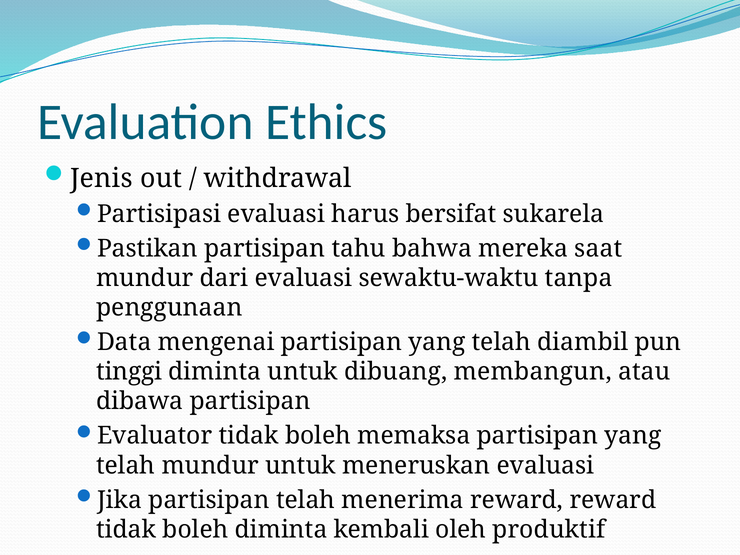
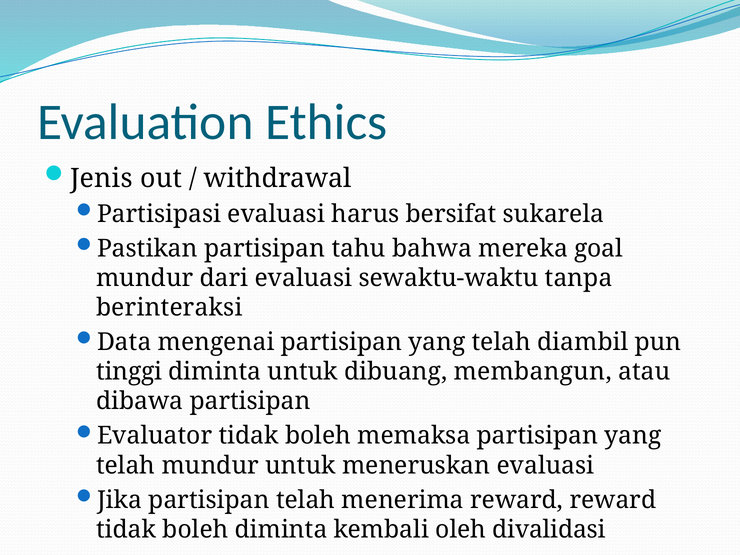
saat: saat -> goal
penggunaan: penggunaan -> berinteraksi
produktif: produktif -> divalidasi
